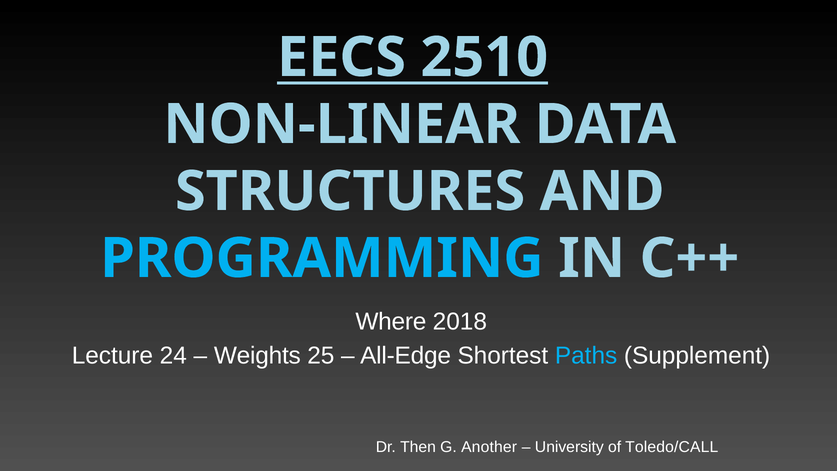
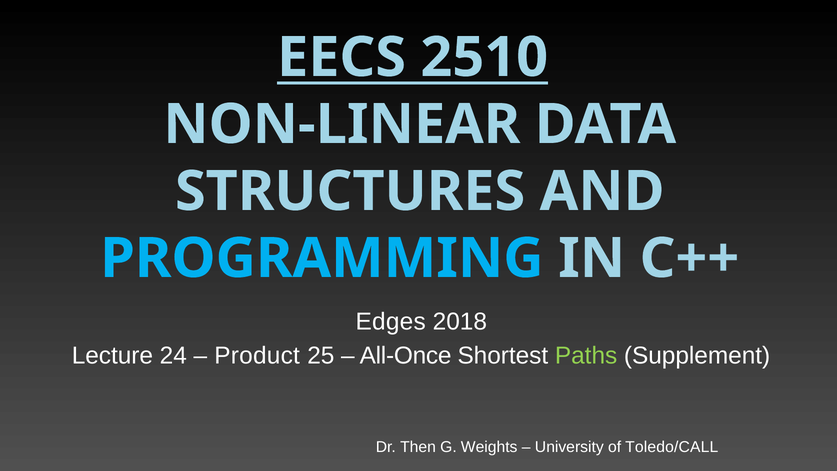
Where: Where -> Edges
Weights: Weights -> Product
All-Edge: All-Edge -> All-Once
Paths colour: light blue -> light green
Another: Another -> Weights
